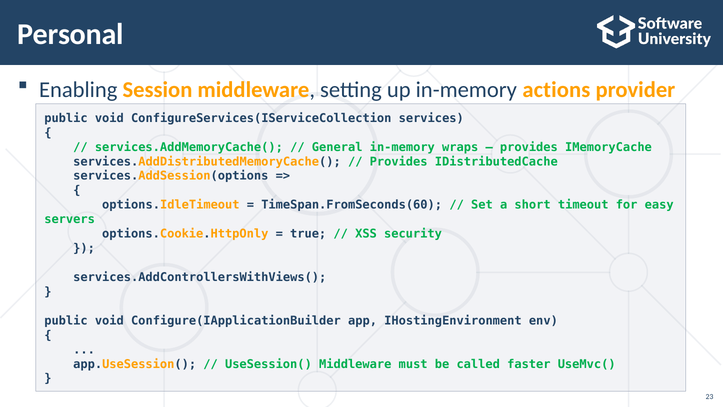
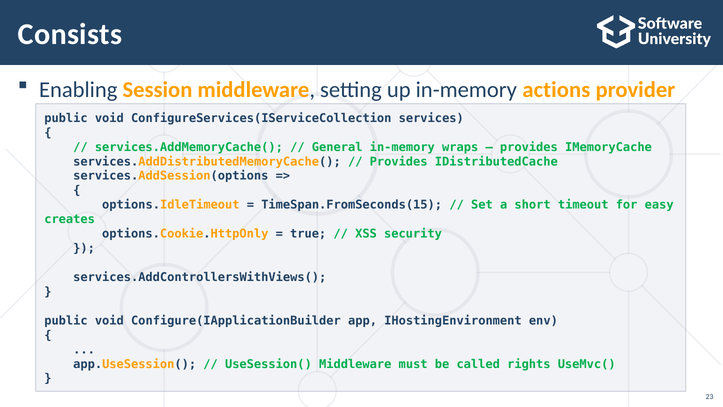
Personal: Personal -> Consists
TimeSpan.FromSeconds(60: TimeSpan.FromSeconds(60 -> TimeSpan.FromSeconds(15
servers: servers -> creates
faster: faster -> rights
